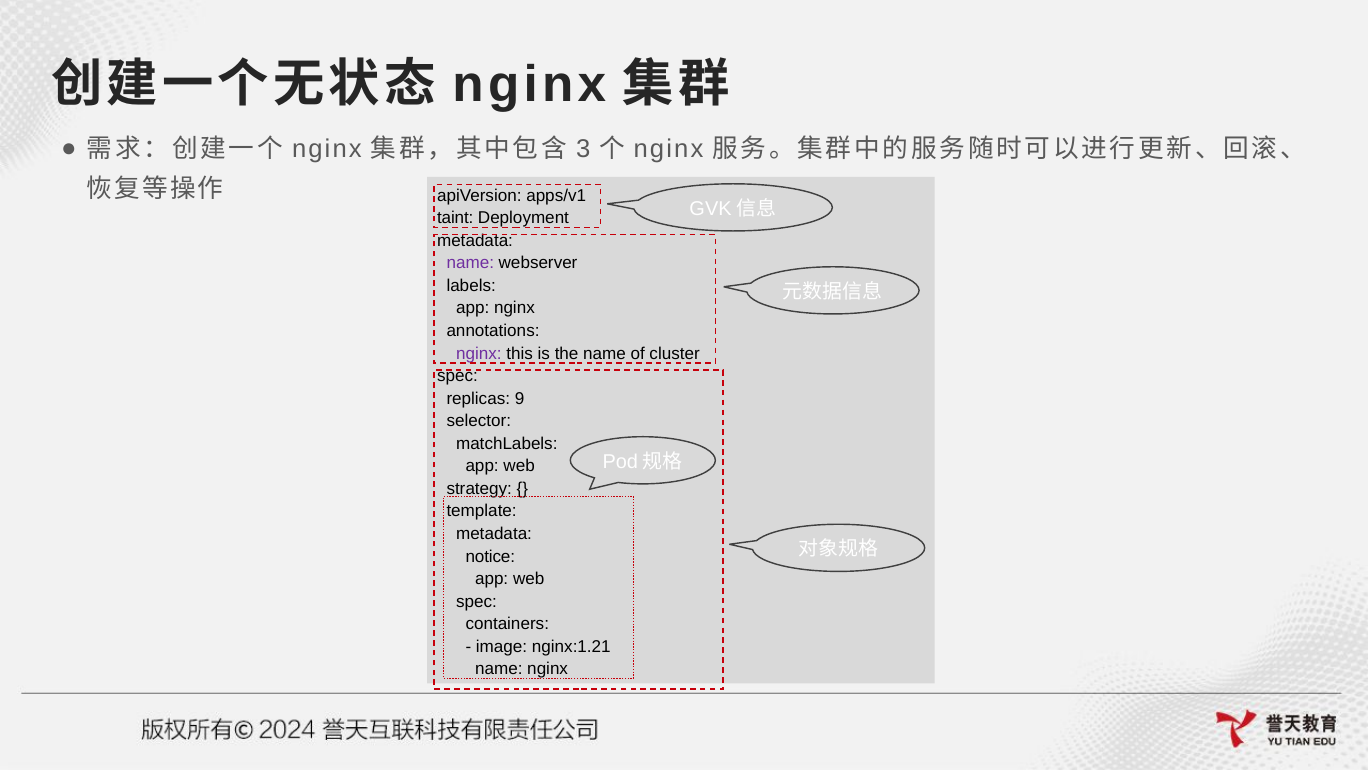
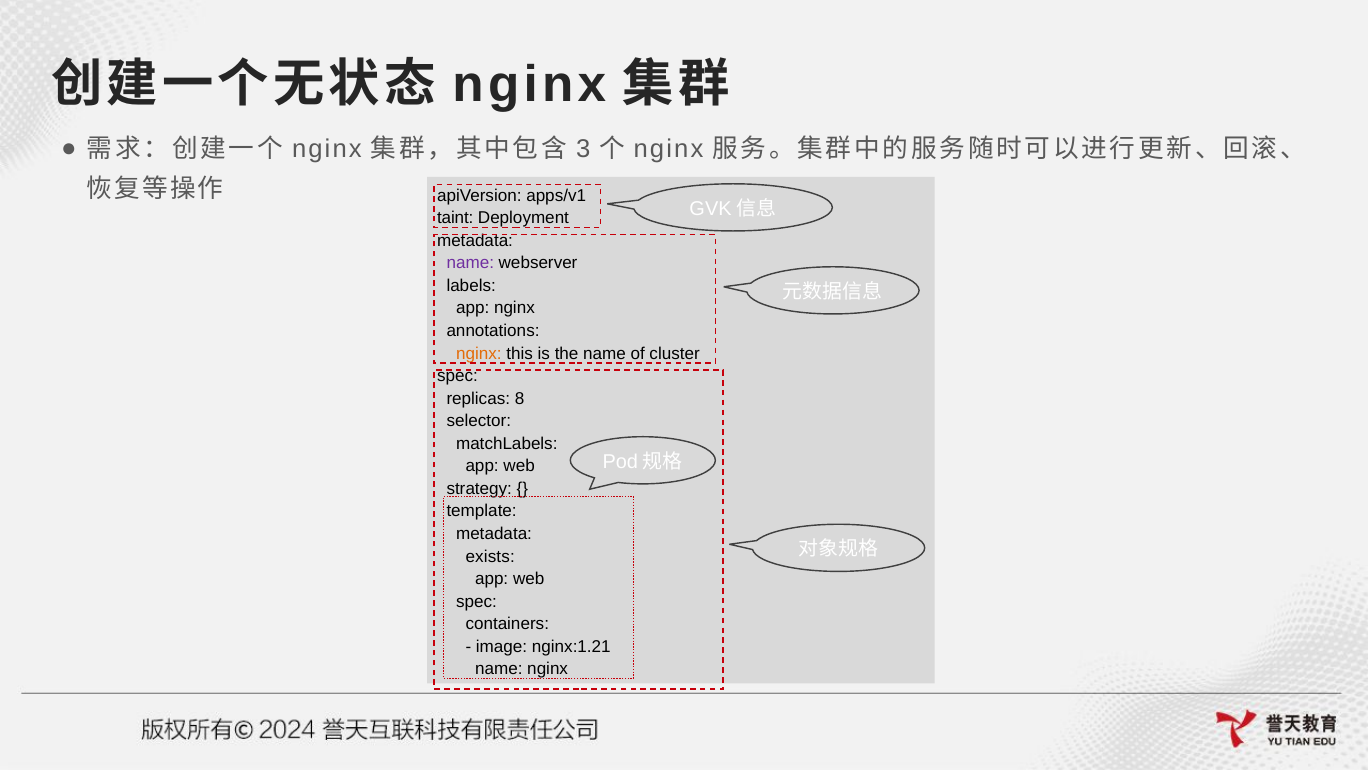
nginx at (479, 353) colour: purple -> orange
9: 9 -> 8
notice: notice -> exists
